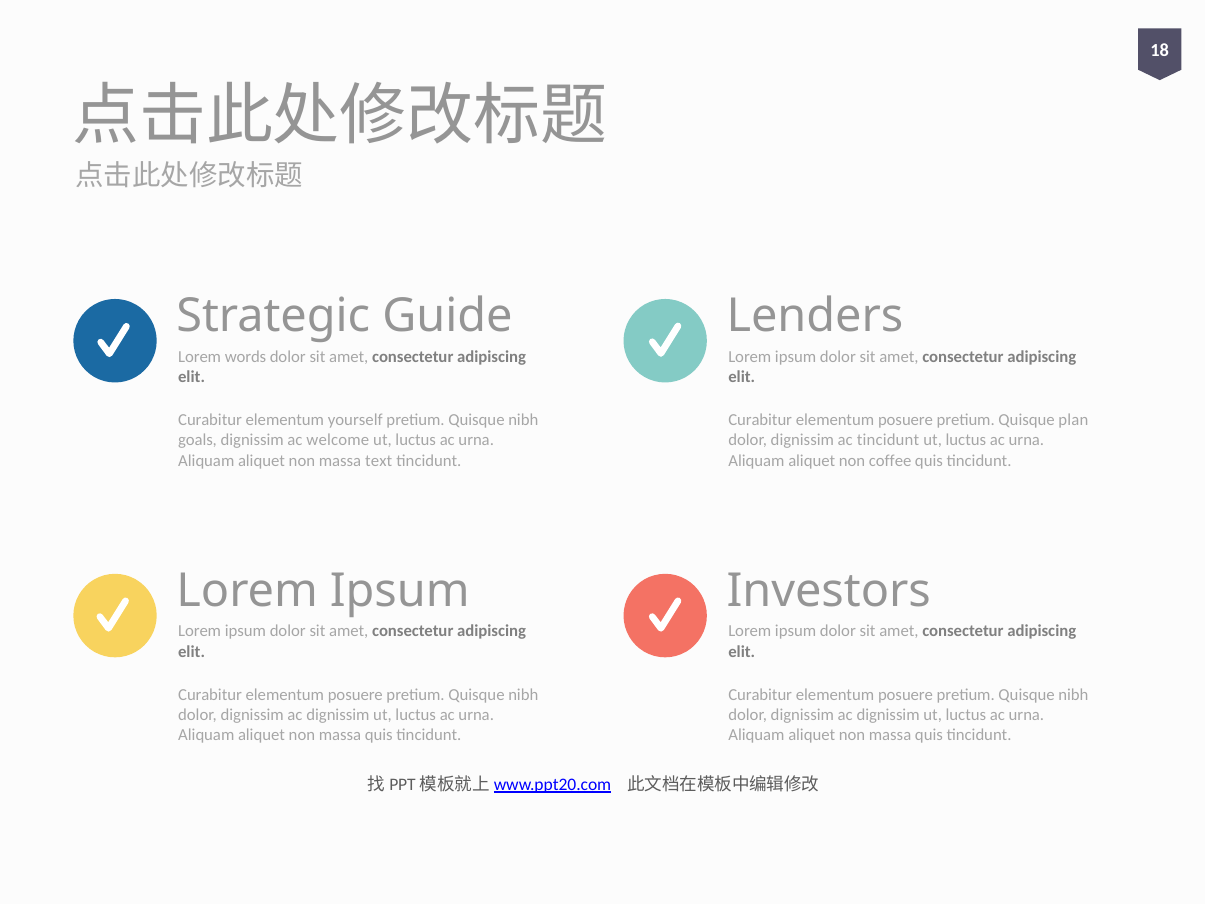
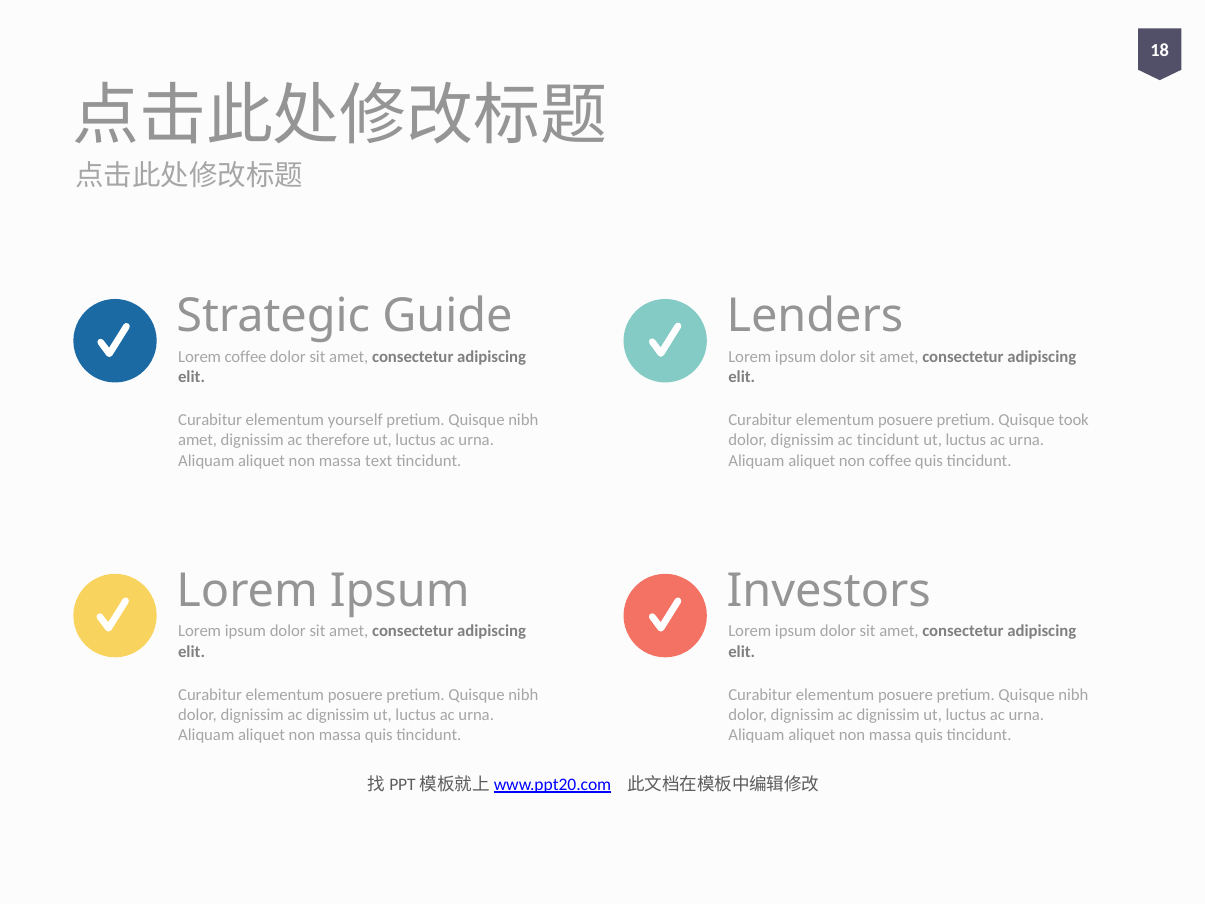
Lorem words: words -> coffee
plan: plan -> took
goals at (198, 440): goals -> amet
welcome: welcome -> therefore
